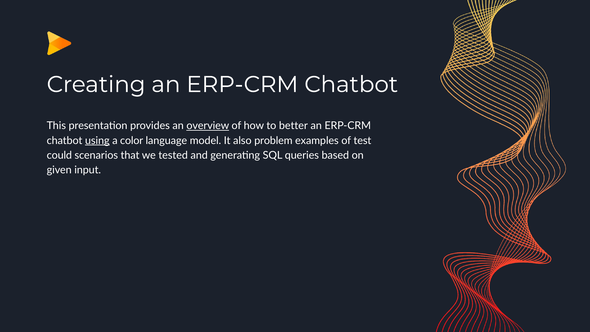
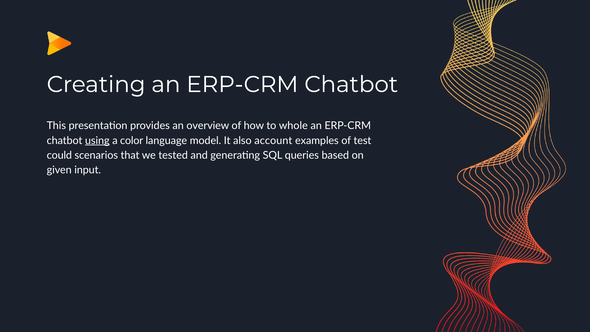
overview underline: present -> none
better: better -> whole
problem: problem -> account
